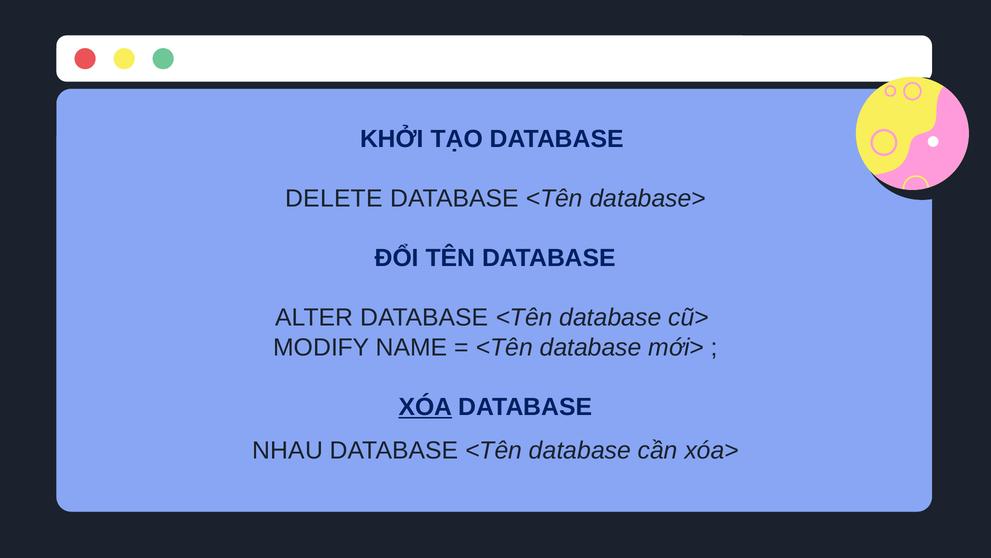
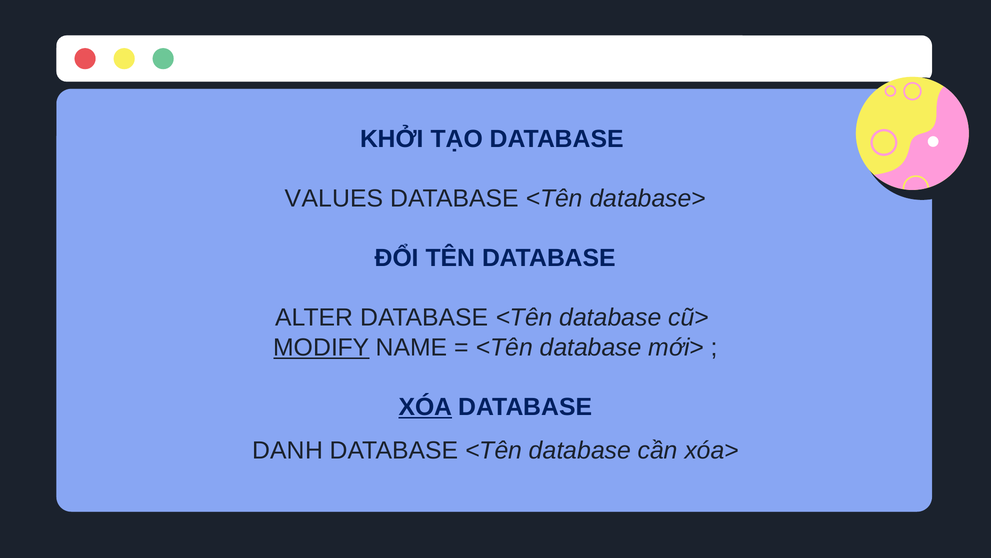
DELETE: DELETE -> VALUES
MODIFY underline: none -> present
NHAU: NHAU -> DANH
